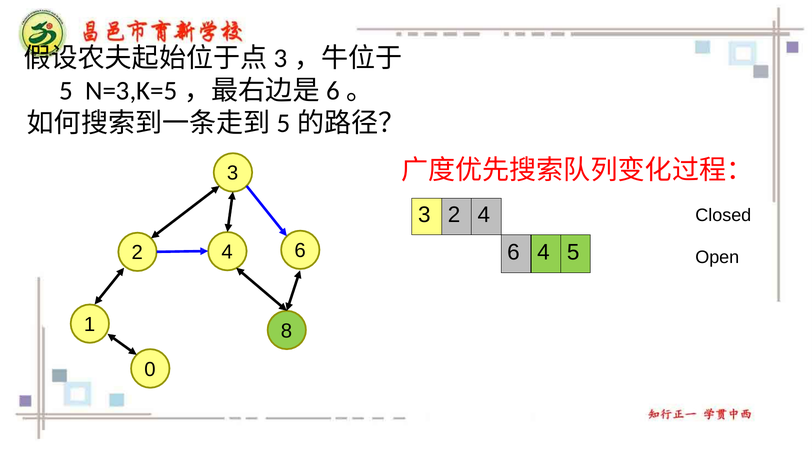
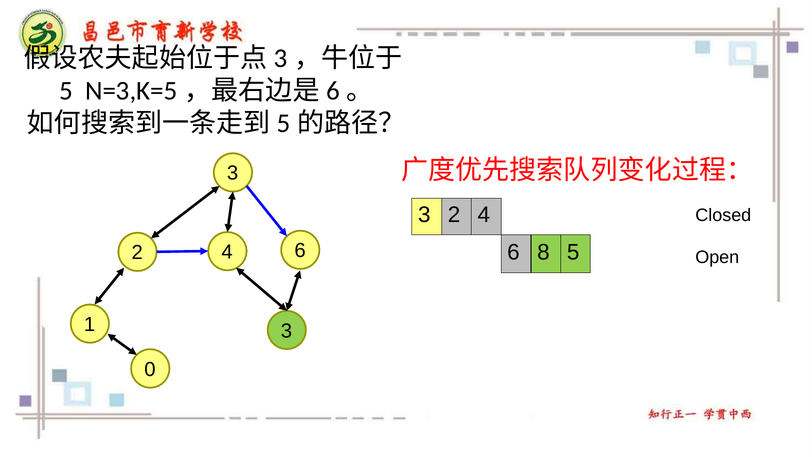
6 4: 4 -> 8
1 8: 8 -> 3
